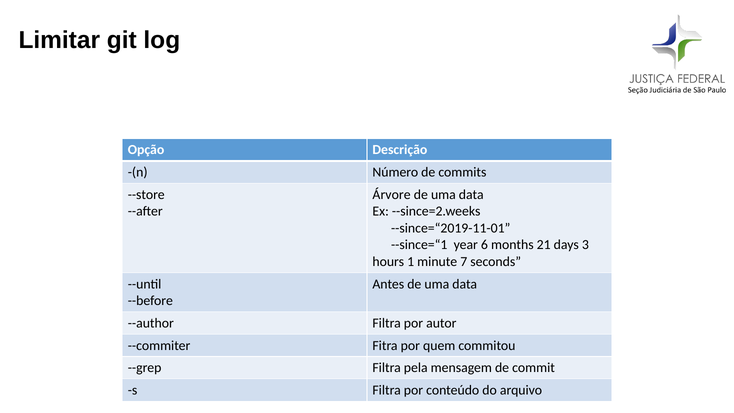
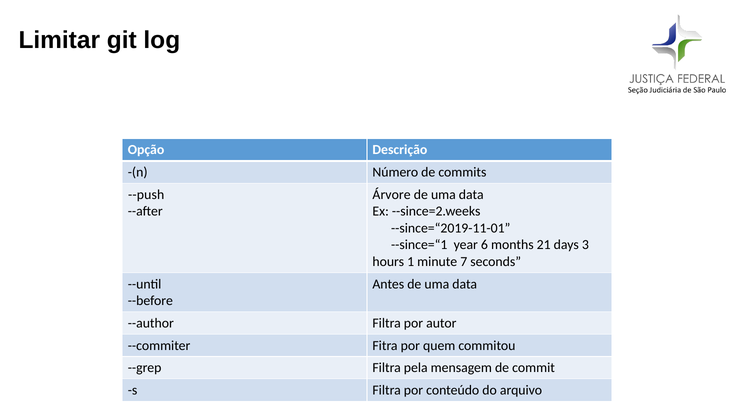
--store: --store -> --push
